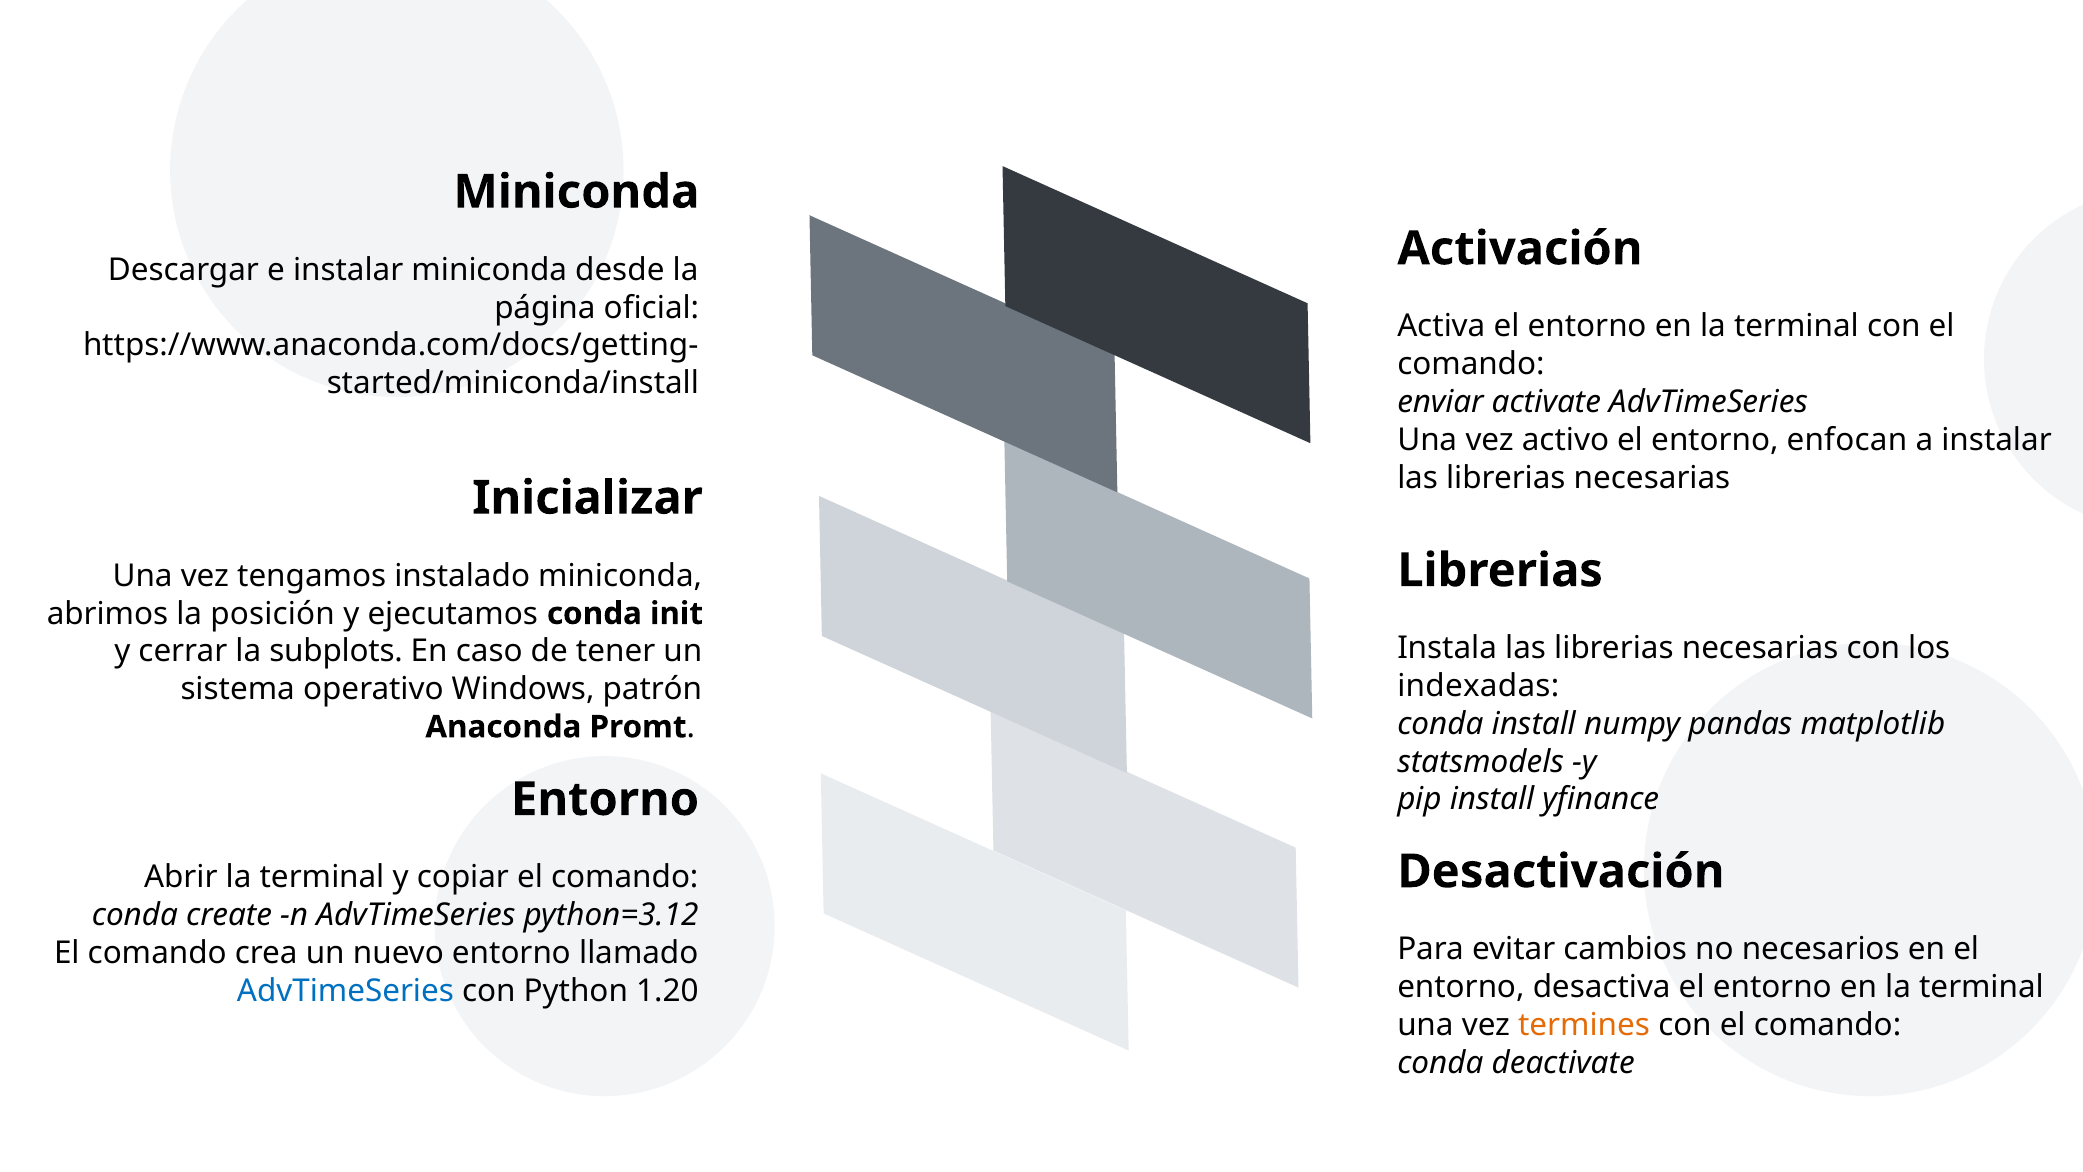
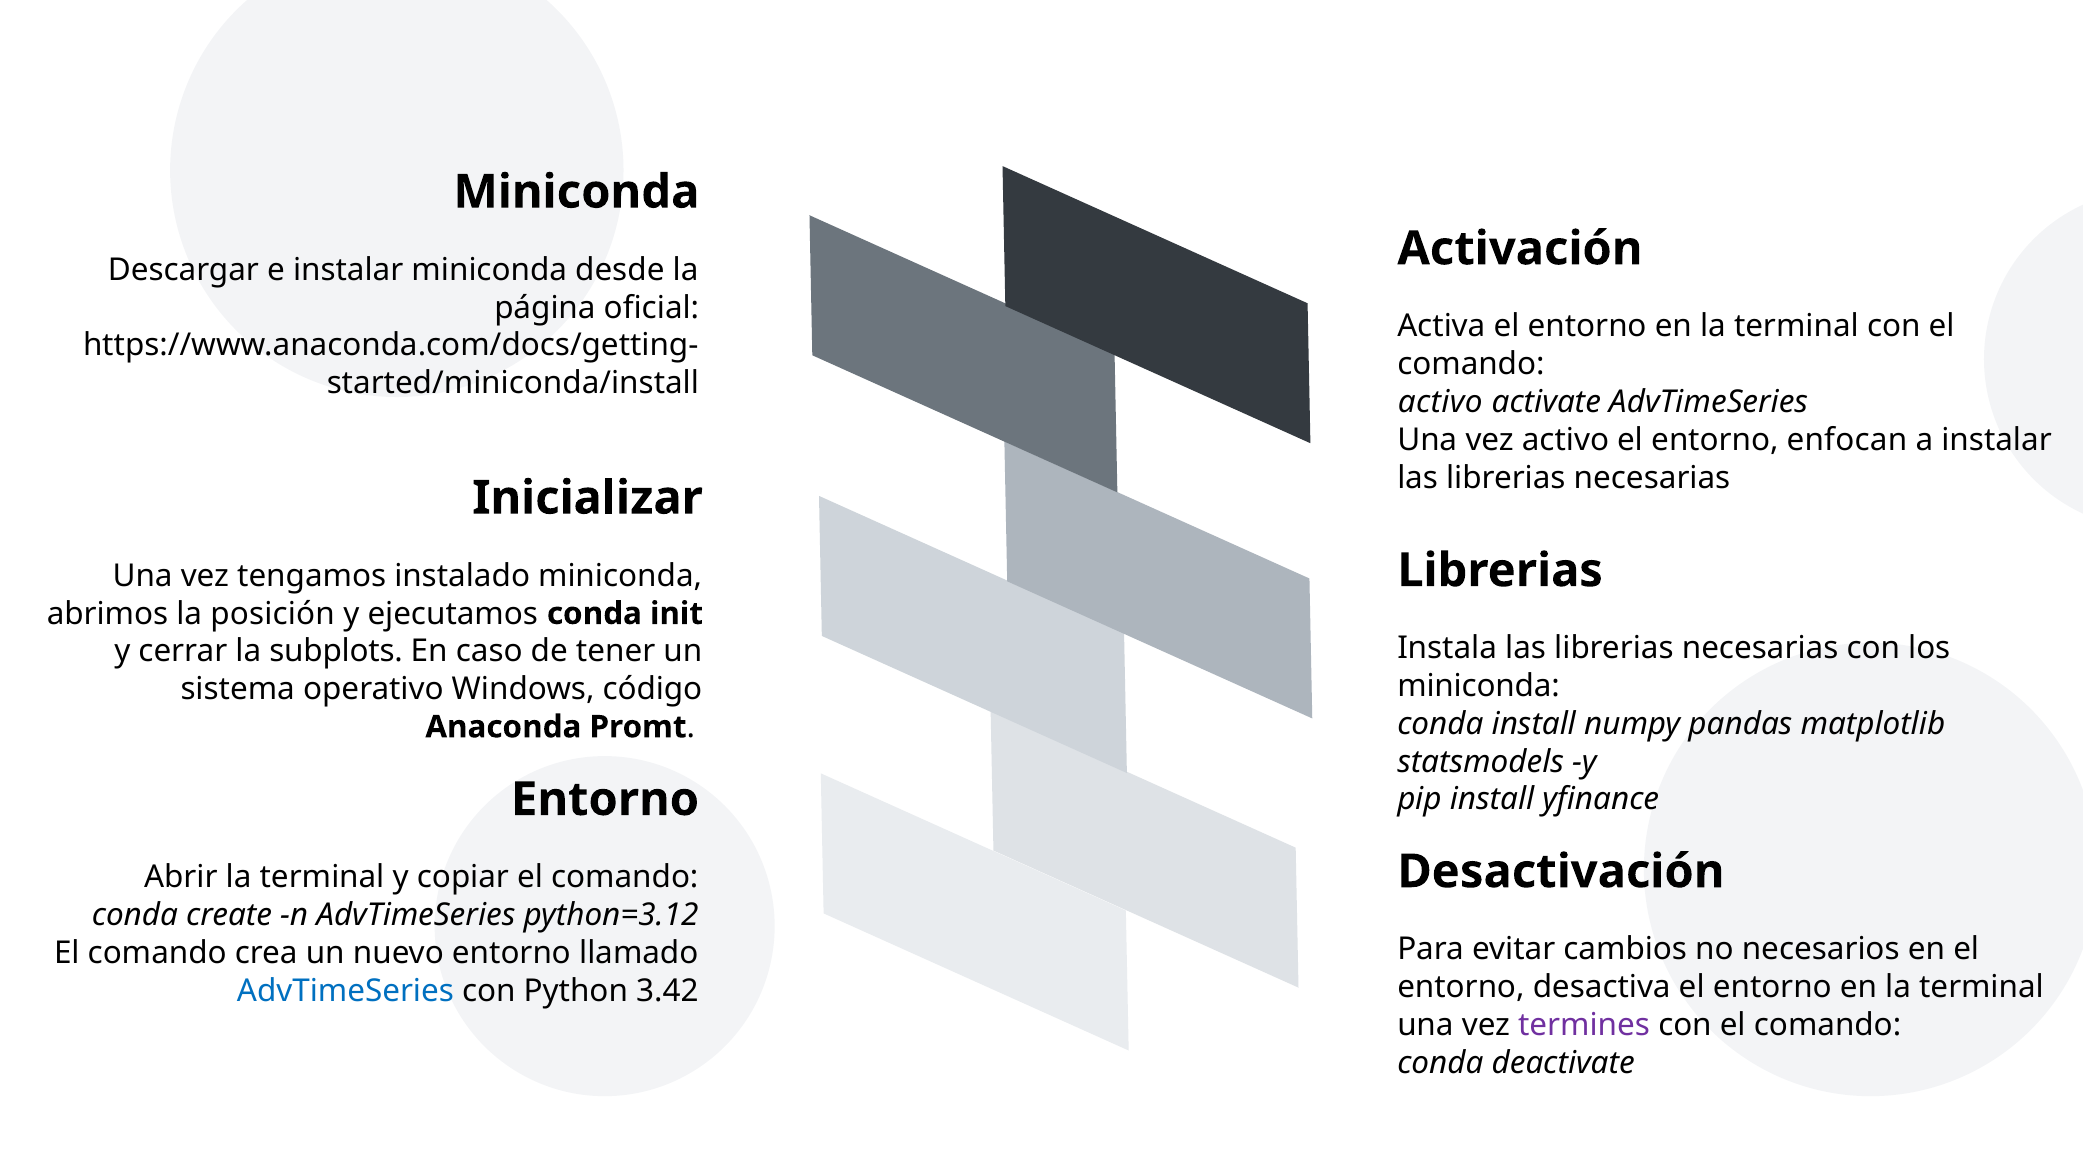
enviar at (1440, 402): enviar -> activo
indexadas at (1478, 686): indexadas -> miniconda
patrón: patrón -> código
1.20: 1.20 -> 3.42
termines colour: orange -> purple
